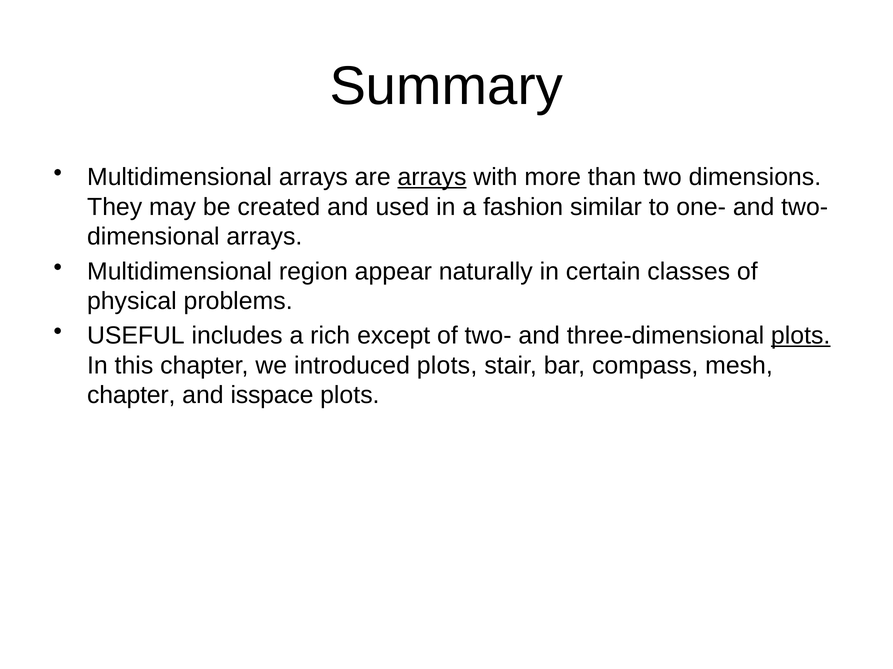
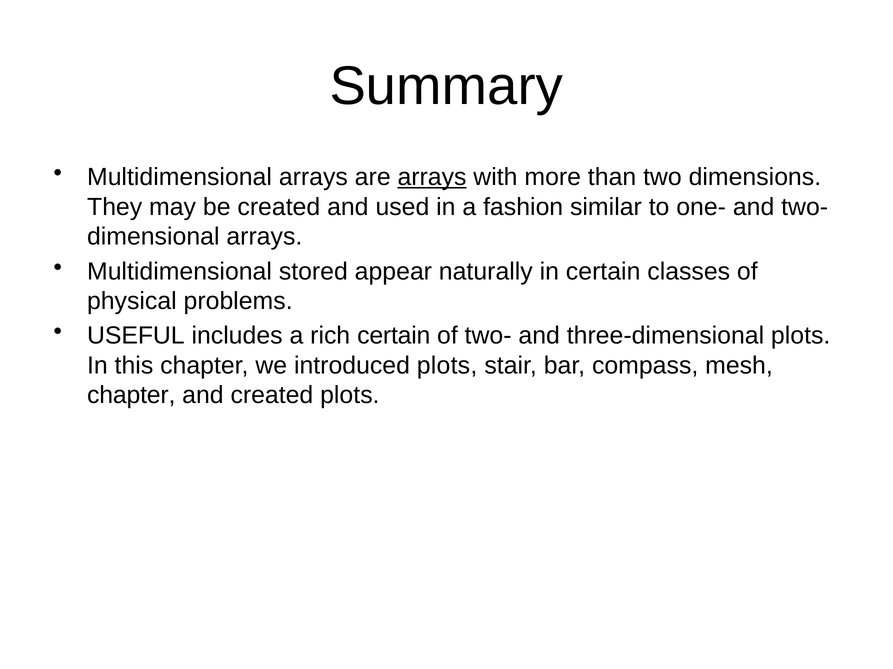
region: region -> stored
rich except: except -> certain
plots at (801, 336) underline: present -> none
and isspace: isspace -> created
